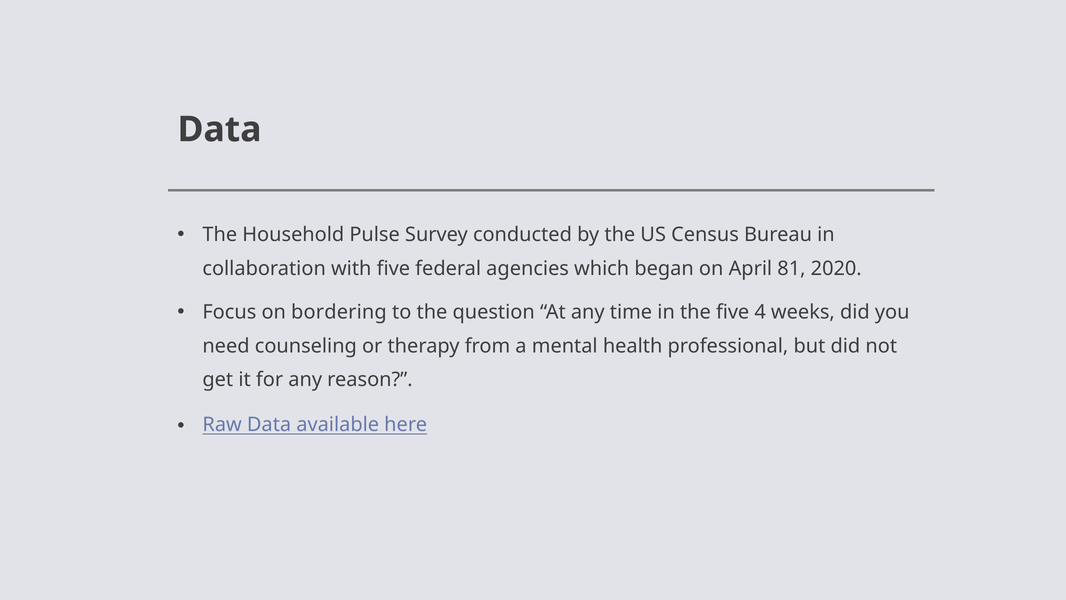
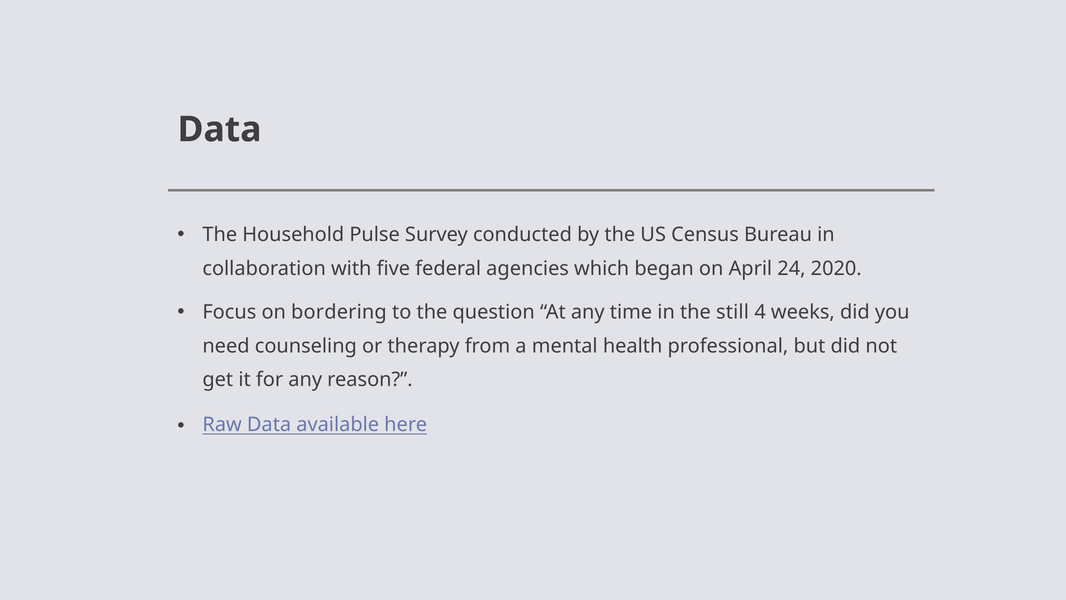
81: 81 -> 24
the five: five -> still
